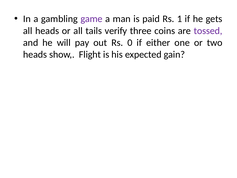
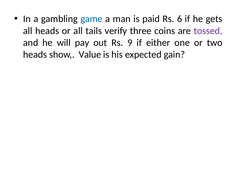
game colour: purple -> blue
1: 1 -> 6
0: 0 -> 9
Flight: Flight -> Value
